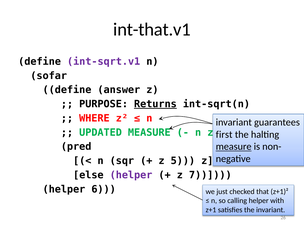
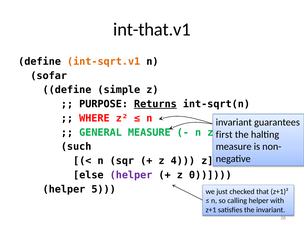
int-sqrt.v1 colour: purple -> orange
answer: answer -> simple
UPDATED: UPDATED -> GENERAL
pred: pred -> such
measure at (234, 147) underline: present -> none
5: 5 -> 4
7: 7 -> 0
6: 6 -> 5
